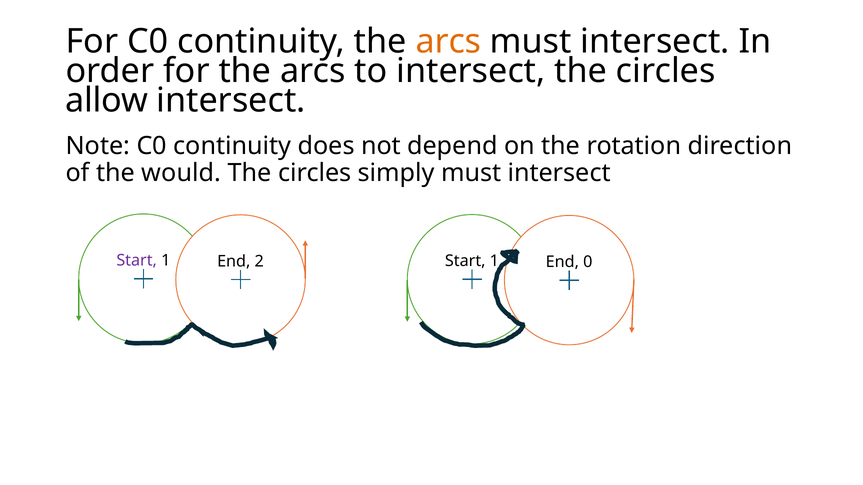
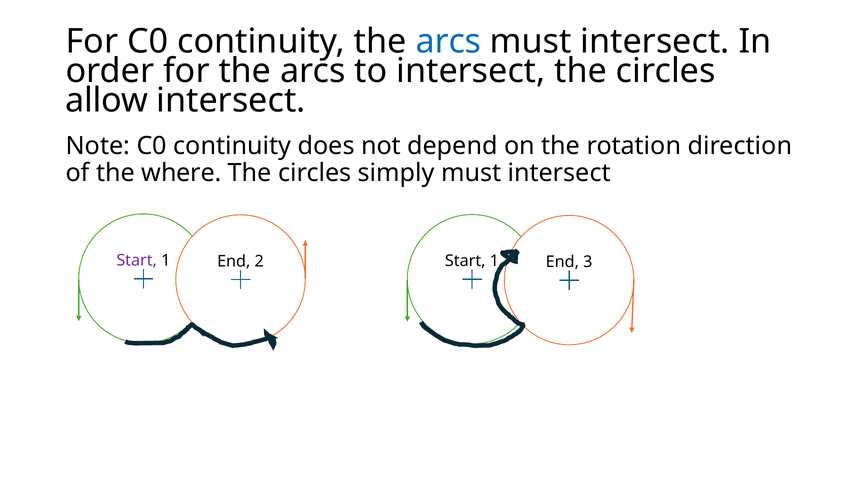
arcs at (448, 41) colour: orange -> blue
would: would -> where
0: 0 -> 3
